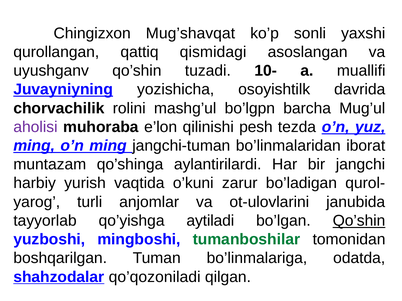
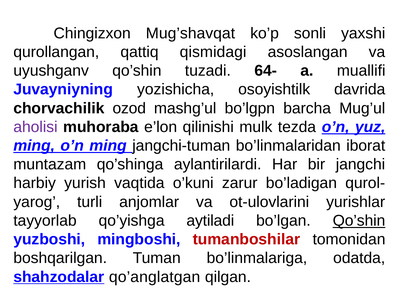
10-: 10- -> 64-
Juvayniyning underline: present -> none
rolini: rolini -> ozod
pesh: pesh -> mulk
janubida: janubida -> yurishlar
tumanboshilar colour: green -> red
qo’qozoniladi: qo’qozoniladi -> qo’anglatgan
